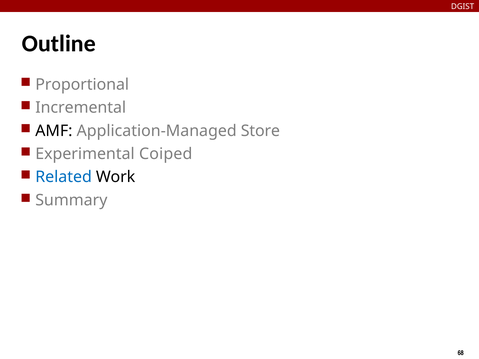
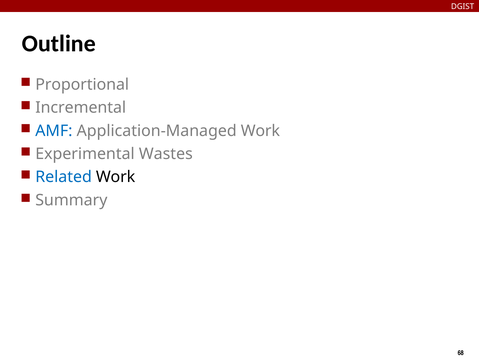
AMF colour: black -> blue
Application-Managed Store: Store -> Work
Coiped: Coiped -> Wastes
